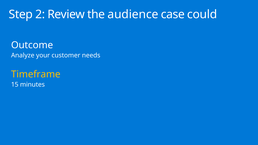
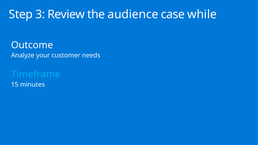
2: 2 -> 3
could: could -> while
Timeframe colour: yellow -> light blue
